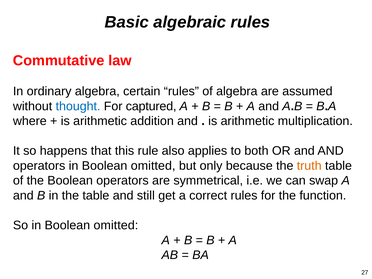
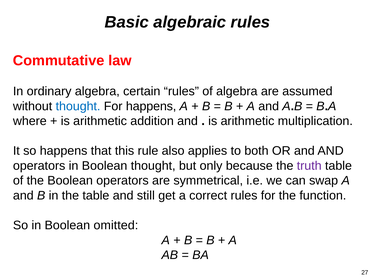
For captured: captured -> happens
operators in Boolean omitted: omitted -> thought
truth colour: orange -> purple
